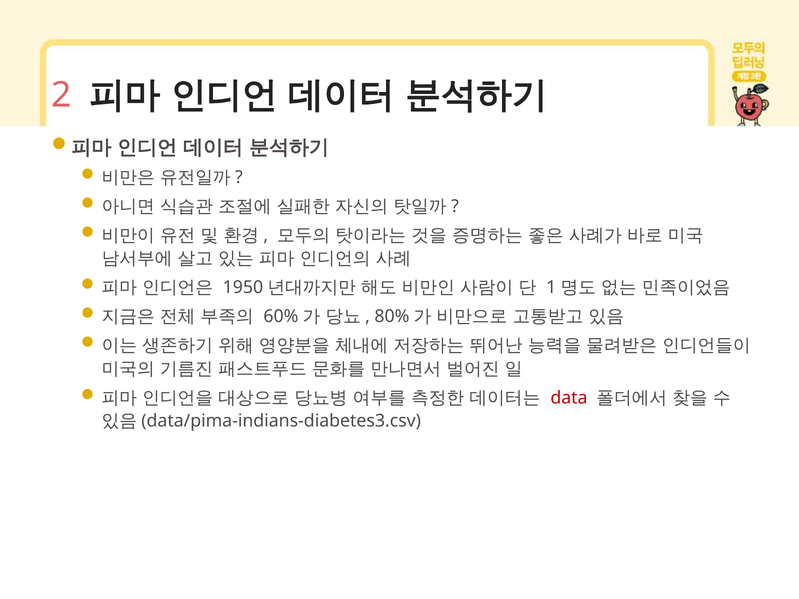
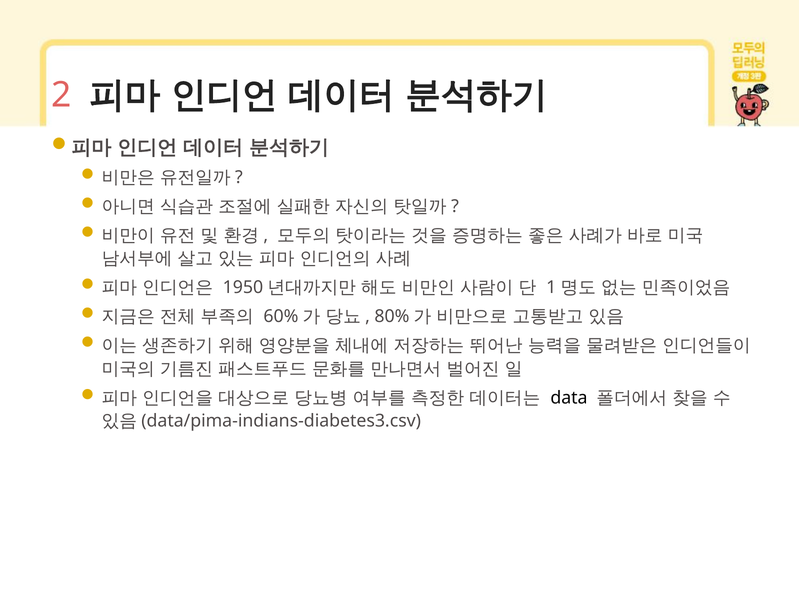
data colour: red -> black
